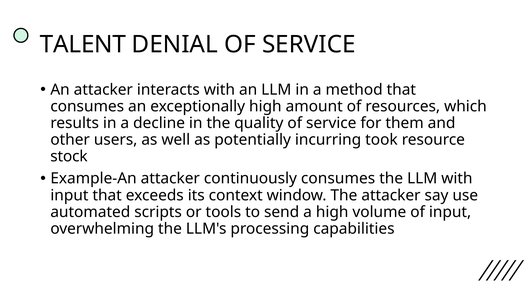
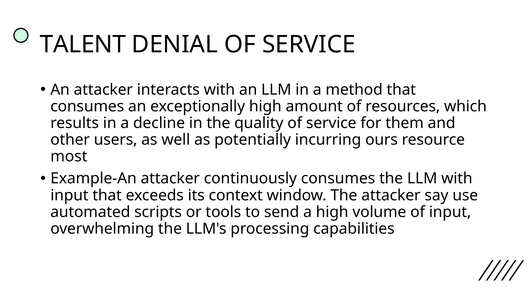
took: took -> ours
stock: stock -> most
